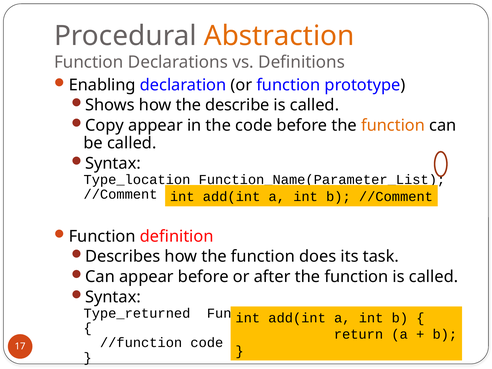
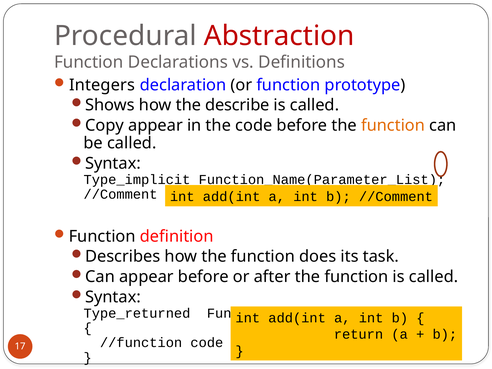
Abstraction colour: orange -> red
Enabling: Enabling -> Integers
Type_location: Type_location -> Type_implicit
